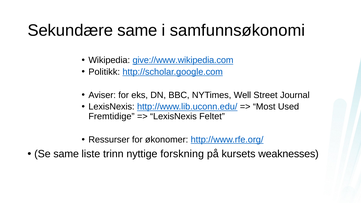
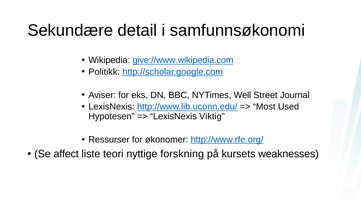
Sekundære same: same -> detail
Fremtidige: Fremtidige -> Hypotesen
Feltet: Feltet -> Viktig
Se same: same -> affect
trinn: trinn -> teori
